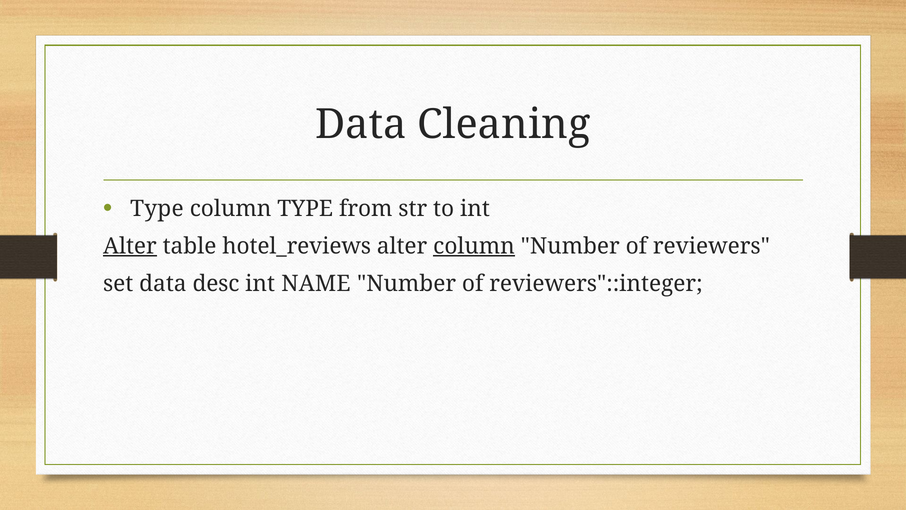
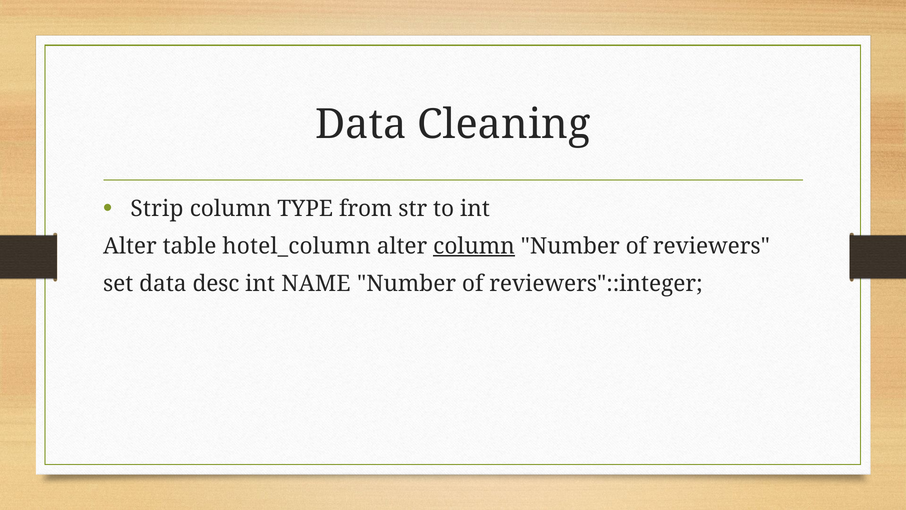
Type at (157, 209): Type -> Strip
Alter at (130, 246) underline: present -> none
hotel_reviews: hotel_reviews -> hotel_column
